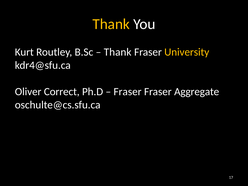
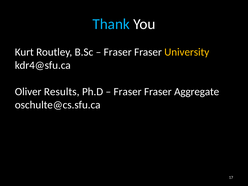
Thank at (111, 24) colour: yellow -> light blue
Thank at (118, 52): Thank -> Fraser
Correct: Correct -> Results
